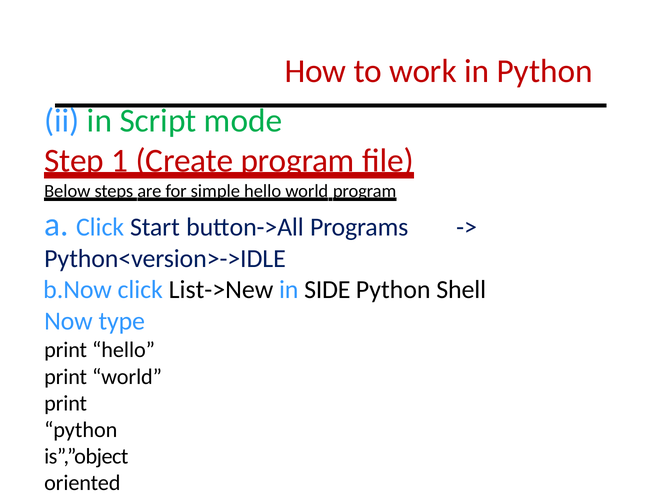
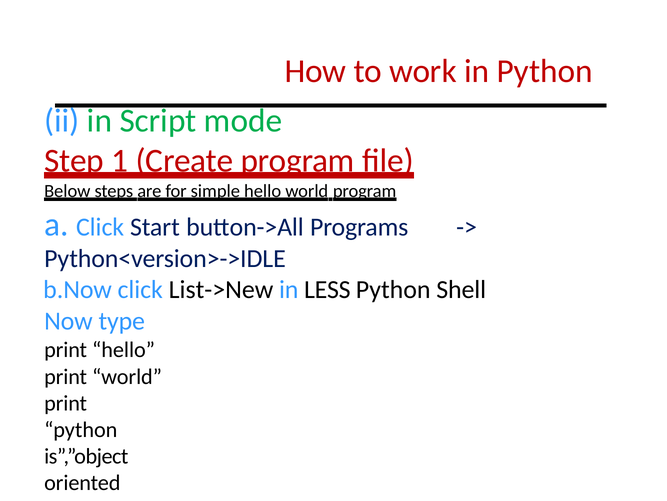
SIDE: SIDE -> LESS
